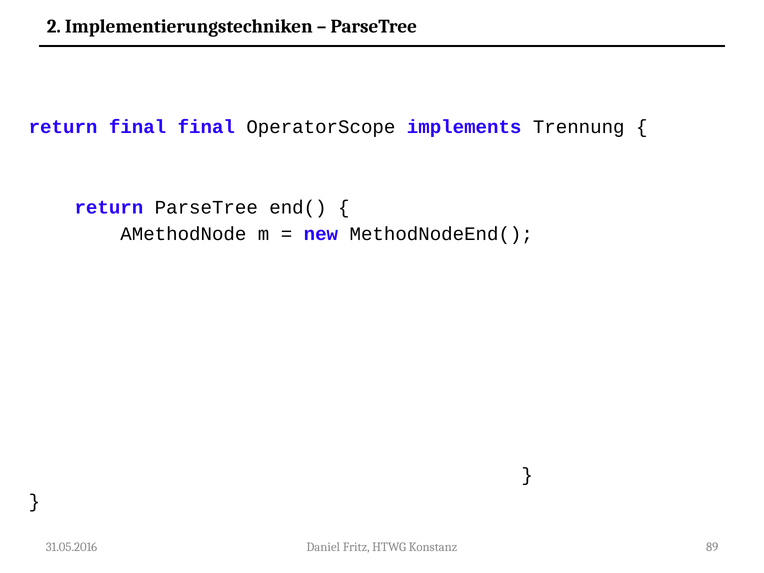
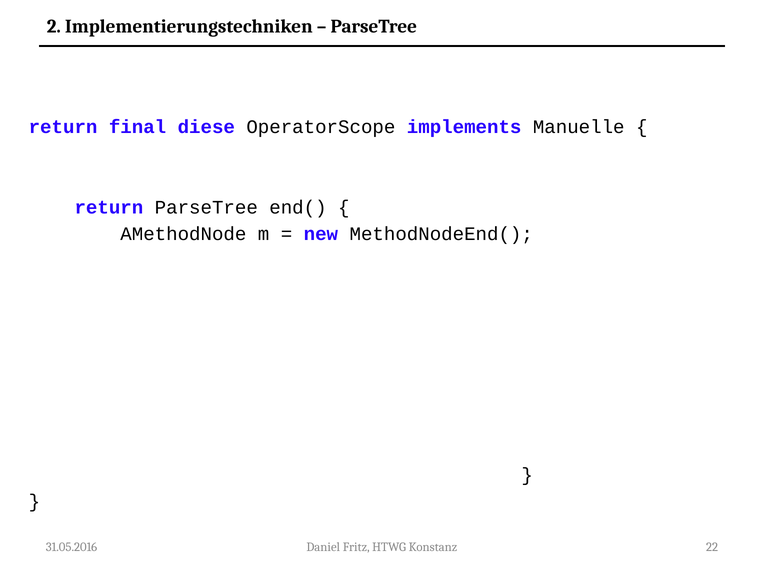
final final: final -> diese
Trennung: Trennung -> Manuelle
89: 89 -> 22
